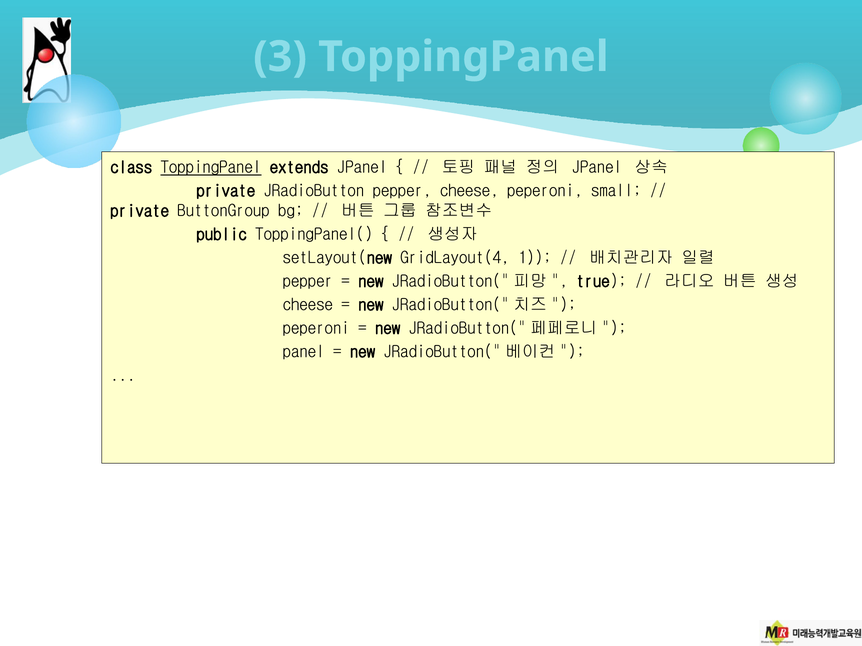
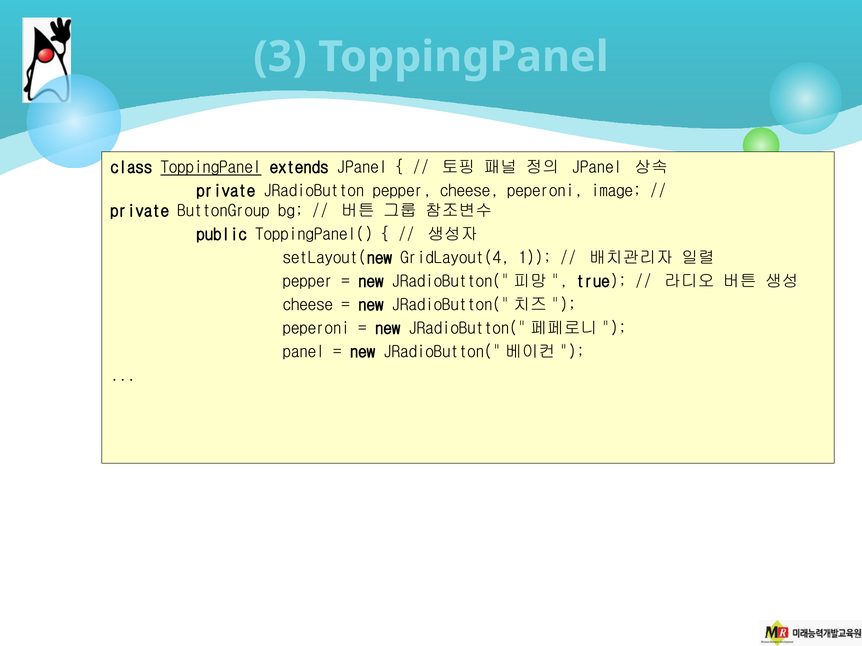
small: small -> image
